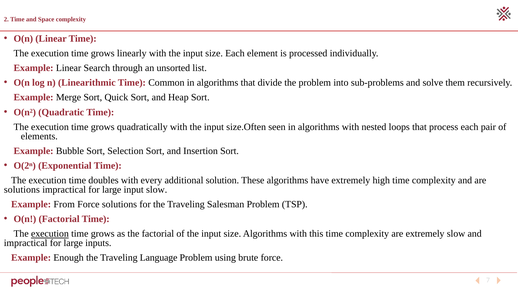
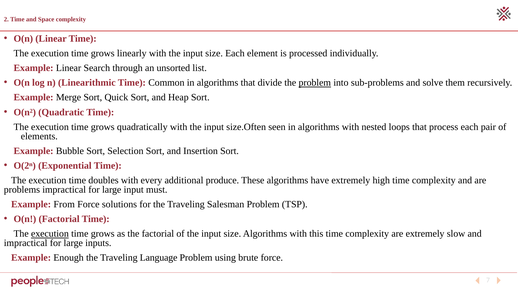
problem at (315, 83) underline: none -> present
solution: solution -> produce
solutions at (22, 190): solutions -> problems
input slow: slow -> must
